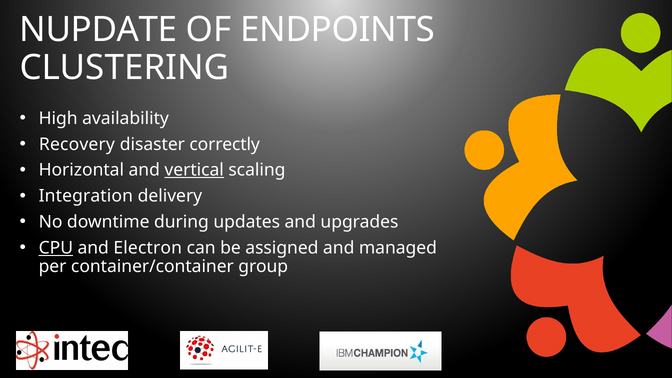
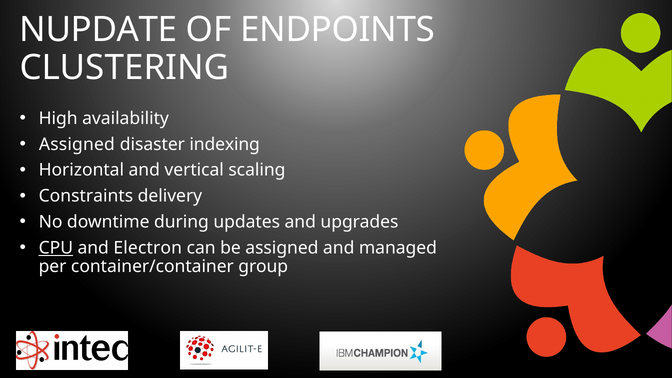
Recovery at (77, 144): Recovery -> Assigned
correctly: correctly -> indexing
vertical underline: present -> none
Integration: Integration -> Constraints
